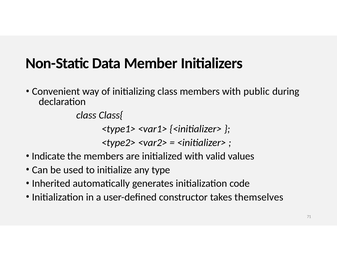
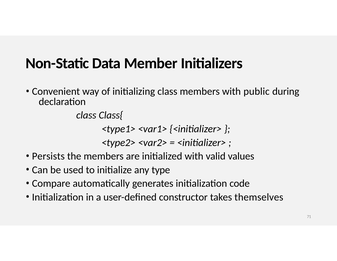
Indicate: Indicate -> Persists
Inherited: Inherited -> Compare
